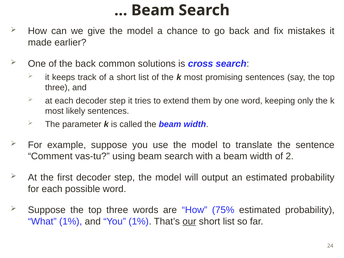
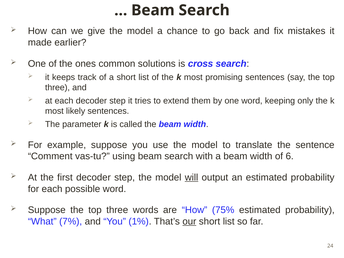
the back: back -> ones
2: 2 -> 6
will underline: none -> present
What 1%: 1% -> 7%
